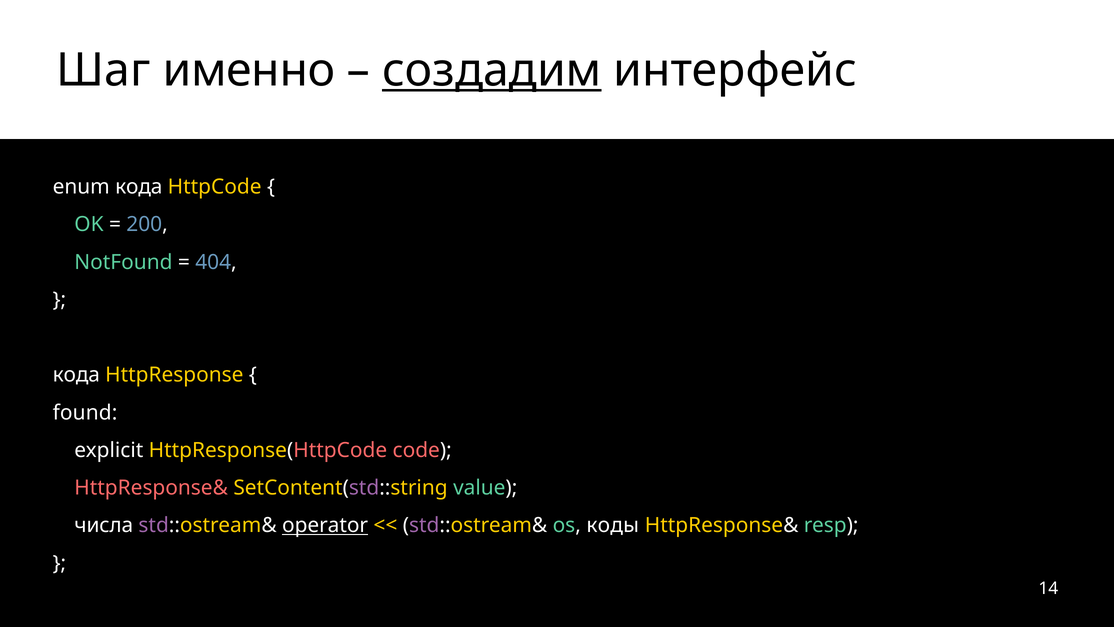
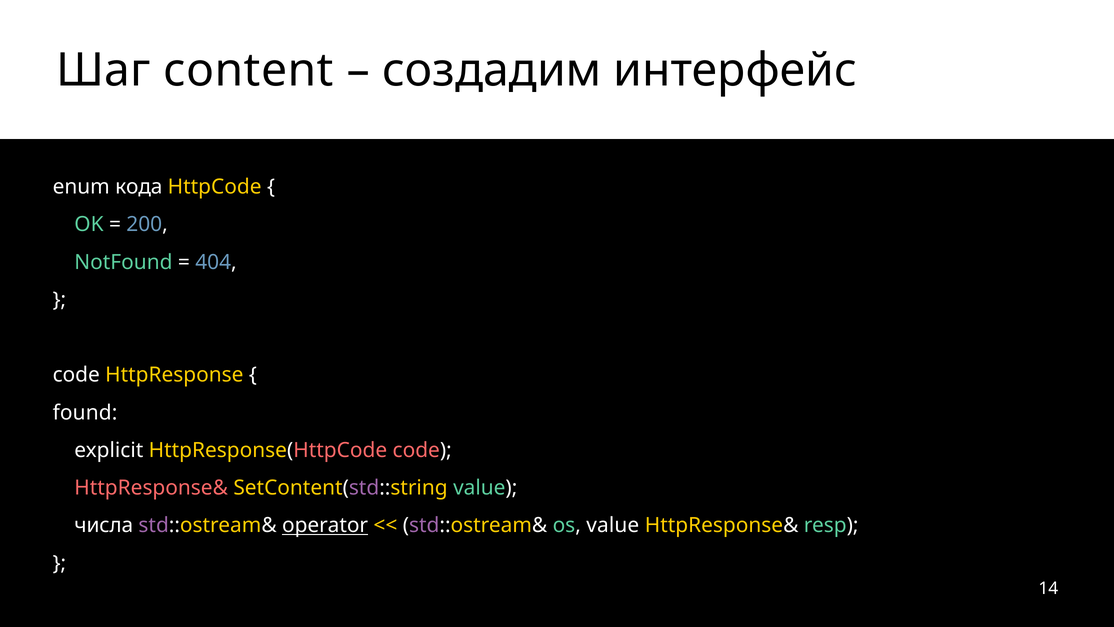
именно: именно -> content
создадим underline: present -> none
кода at (76, 375): кода -> code
os коды: коды -> value
